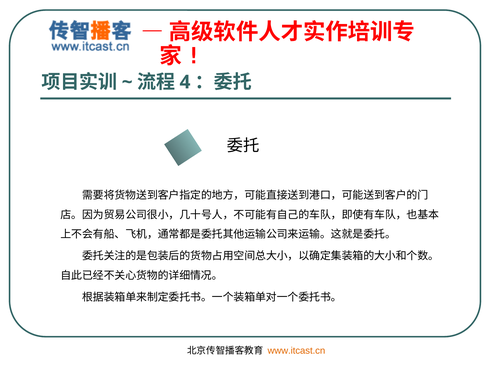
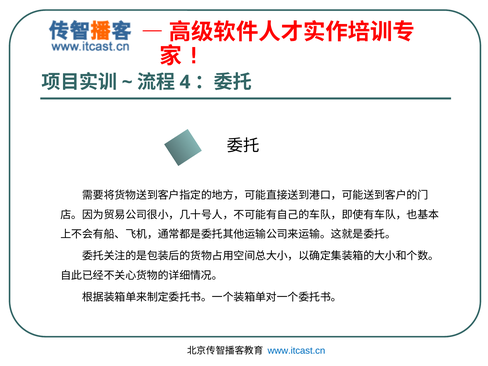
www.itcast.cn colour: orange -> blue
